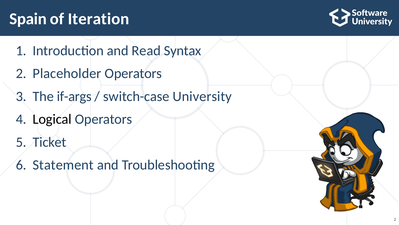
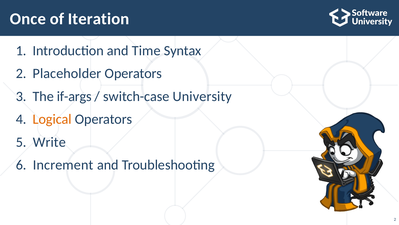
Spain: Spain -> Once
Read: Read -> Time
Logical colour: black -> orange
Ticket: Ticket -> Write
Statement: Statement -> Increment
